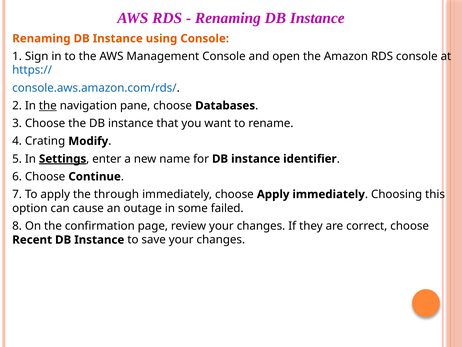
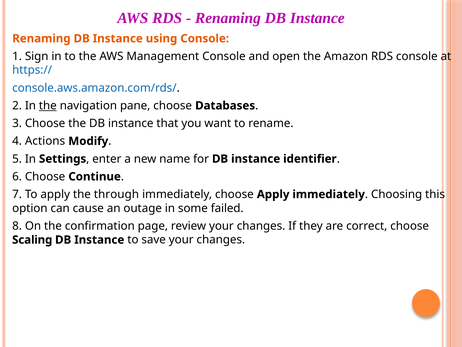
Crating: Crating -> Actions
Settings underline: present -> none
Recent: Recent -> Scaling
